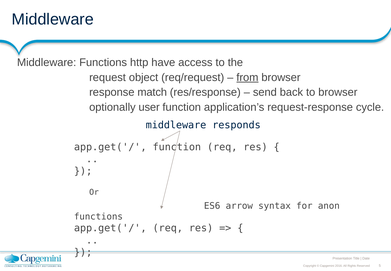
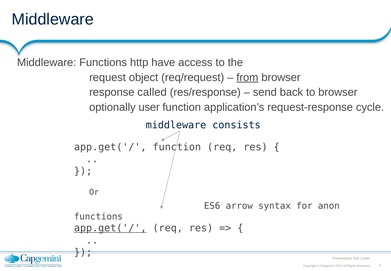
match: match -> called
responds: responds -> consists
app.get('/ at (110, 228) underline: none -> present
